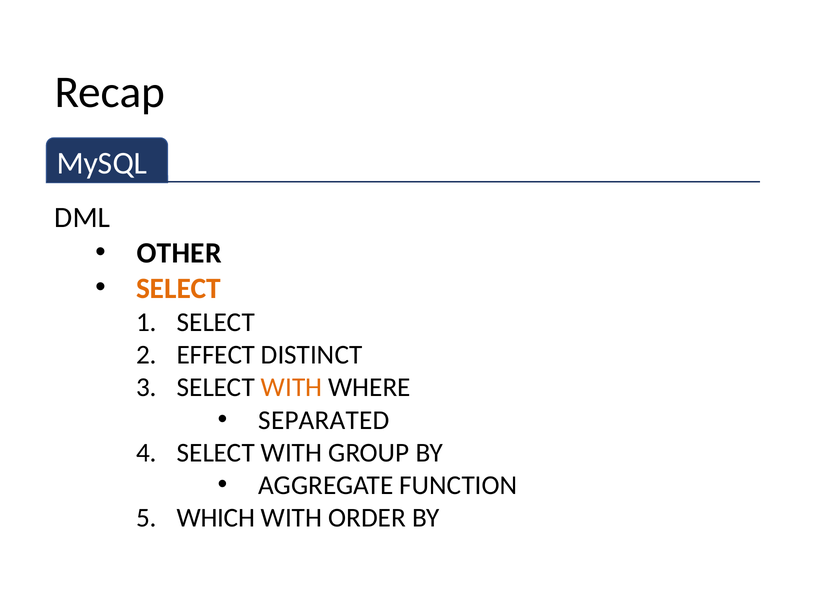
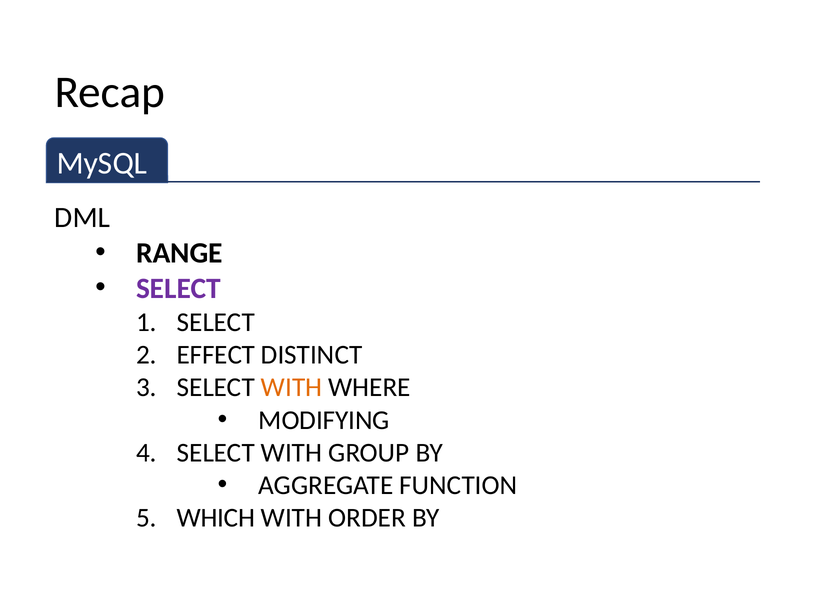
OTHER: OTHER -> RANGE
SELECT at (179, 288) colour: orange -> purple
SEPARATED: SEPARATED -> MODIFYING
